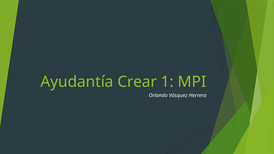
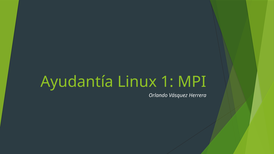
Crear: Crear -> Linux
